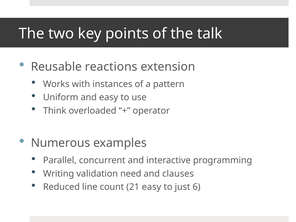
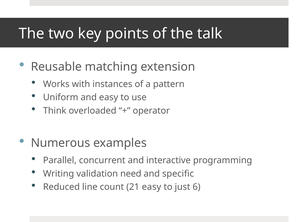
reactions: reactions -> matching
clauses: clauses -> specific
